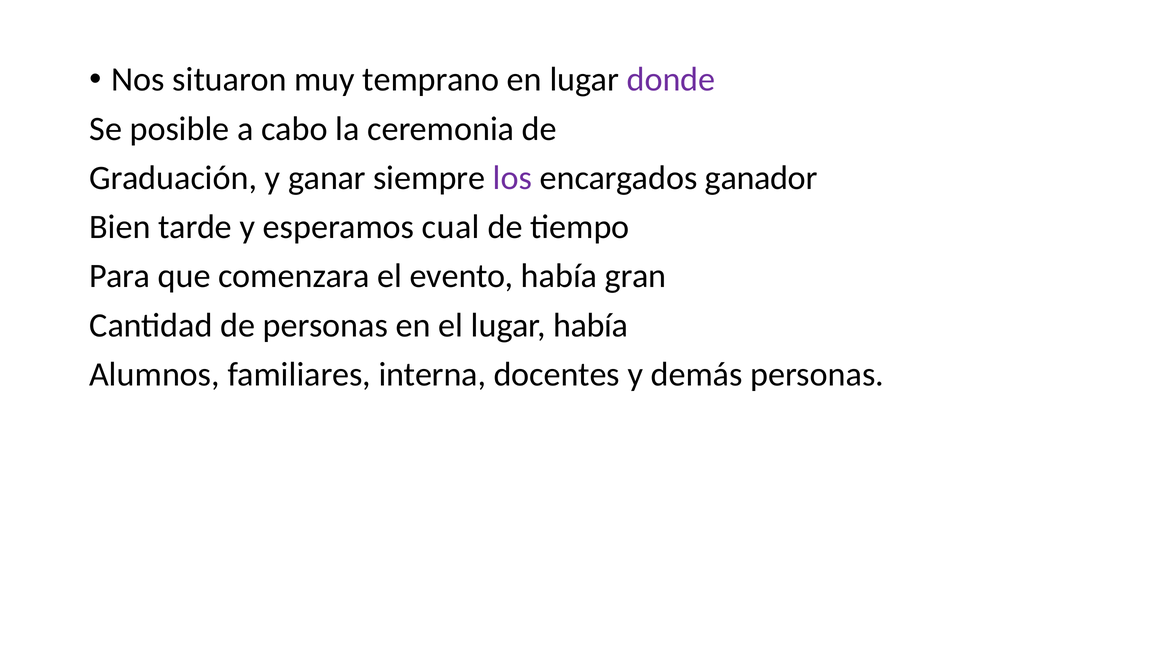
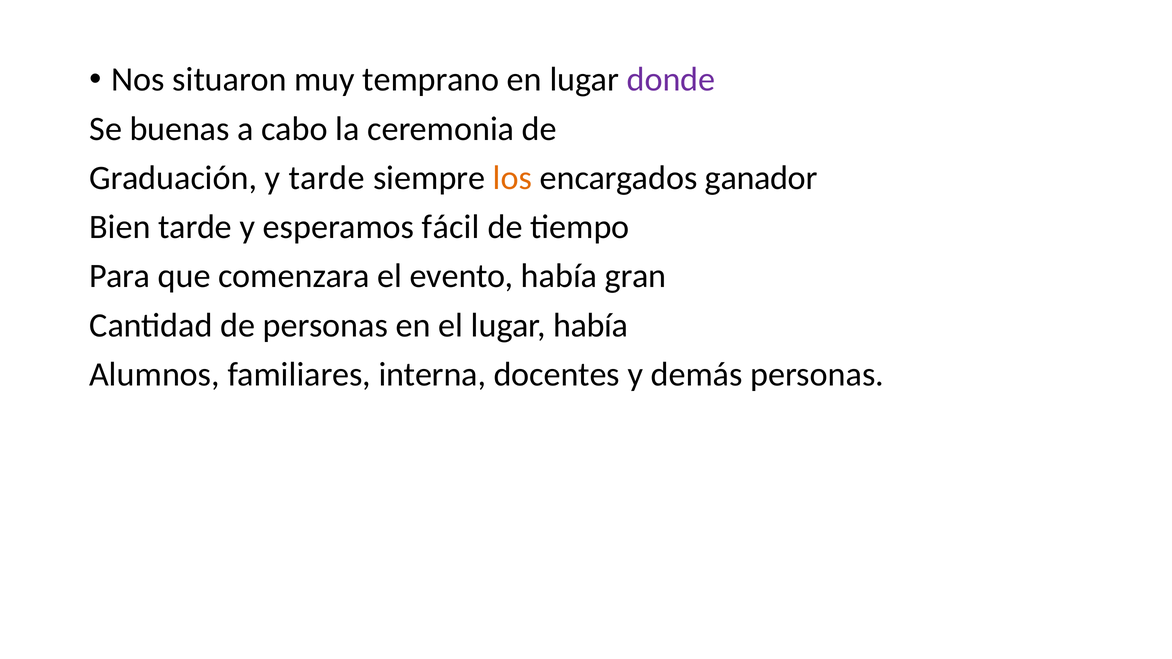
posible: posible -> buenas
y ganar: ganar -> tarde
los colour: purple -> orange
cual: cual -> fácil
